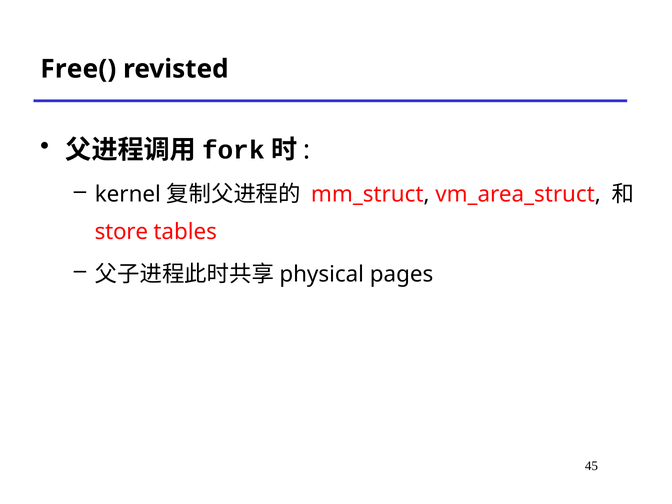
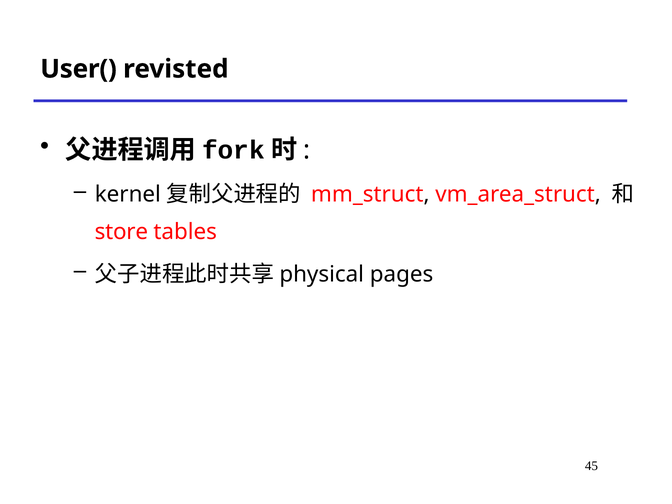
Free(: Free( -> User(
